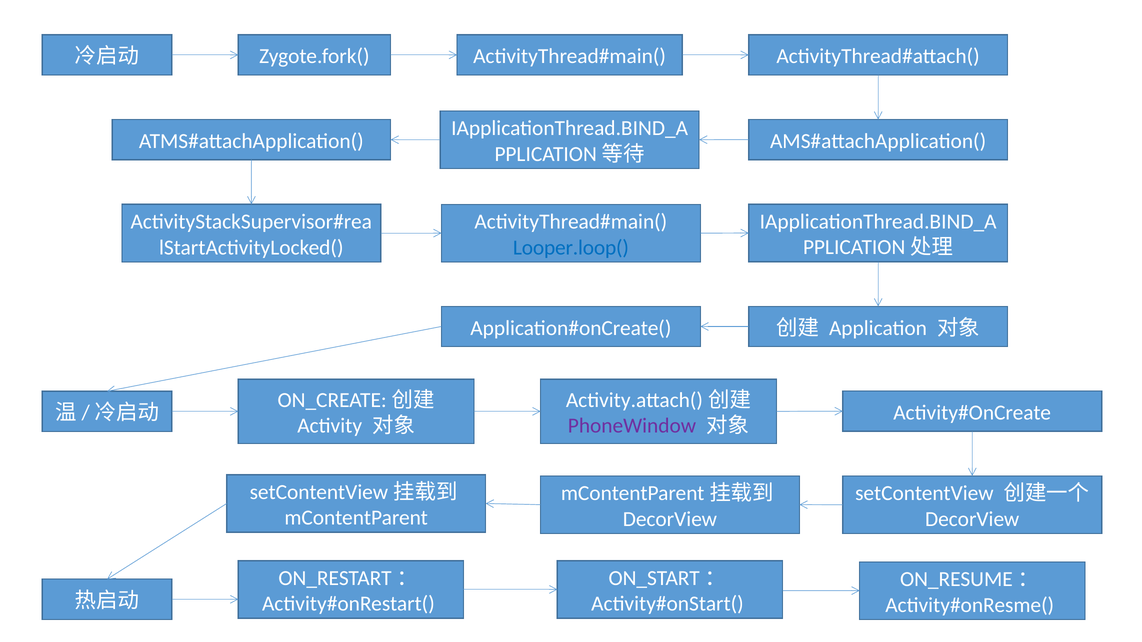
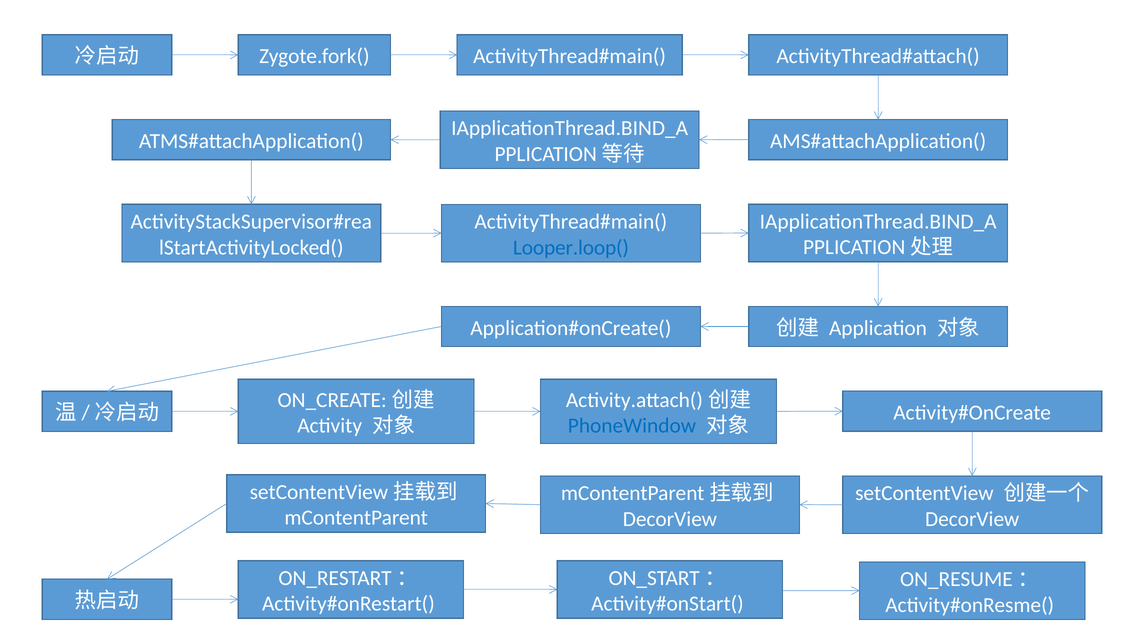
PhoneWindow colour: purple -> blue
